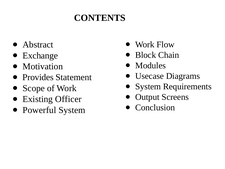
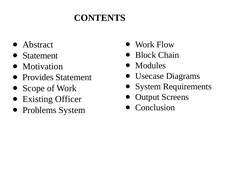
Exchange at (40, 55): Exchange -> Statement
Powerful: Powerful -> Problems
